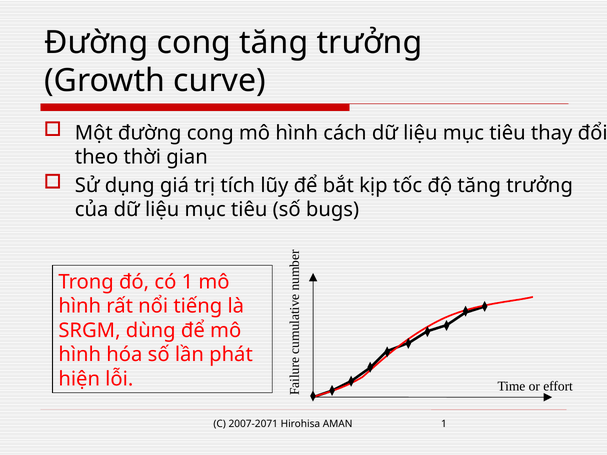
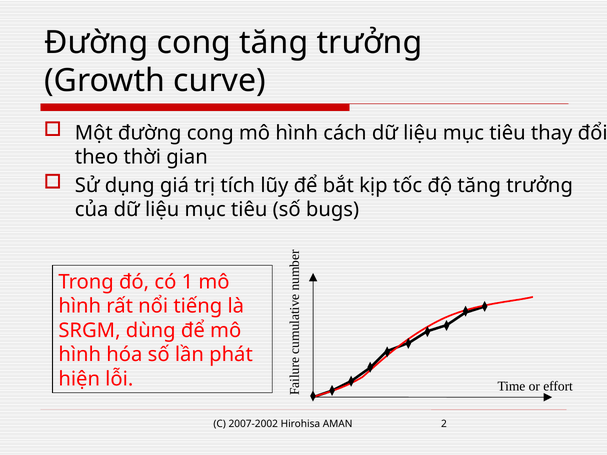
2007-2071: 2007-2071 -> 2007-2002
AMAN 1: 1 -> 2
